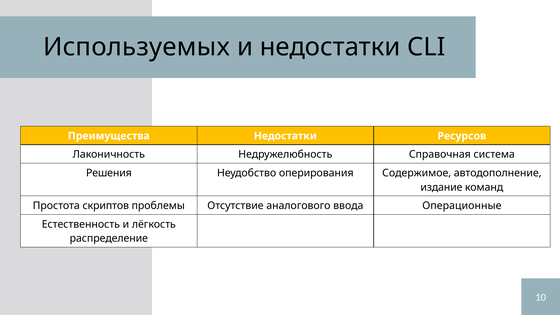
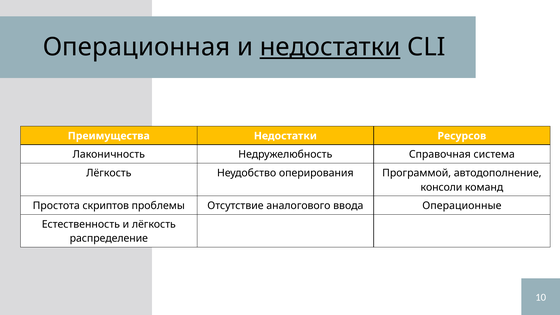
Используемых: Используемых -> Операционная
недостатки at (330, 47) underline: none -> present
Решения at (109, 173): Решения -> Лёгкость
Содержимое: Содержимое -> Программой
издание: издание -> консоли
